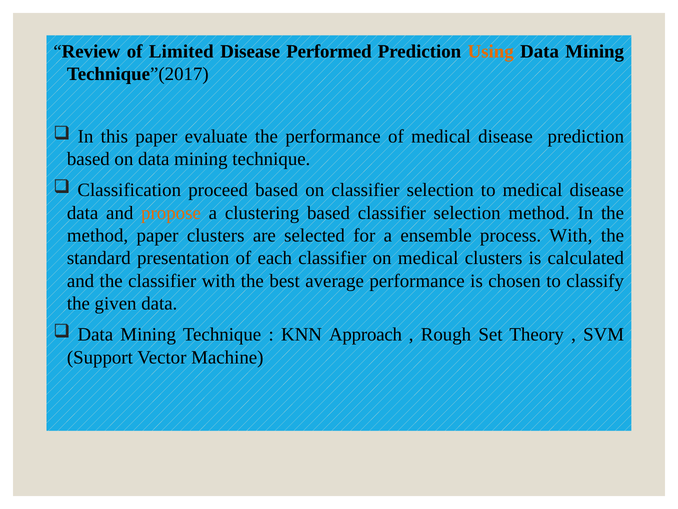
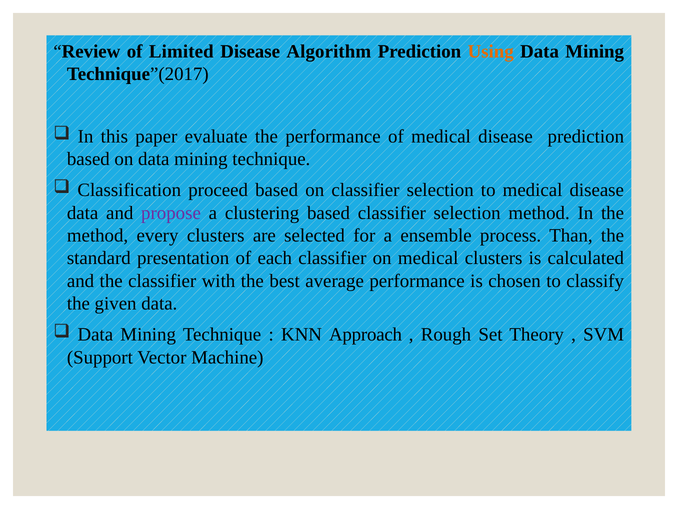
Performed: Performed -> Algorithm
propose colour: orange -> purple
method paper: paper -> every
process With: With -> Than
